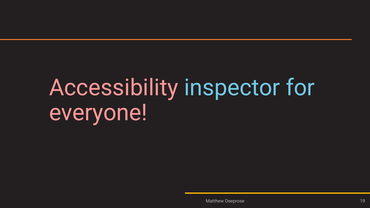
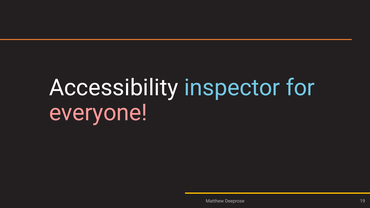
Accessibility colour: pink -> white
